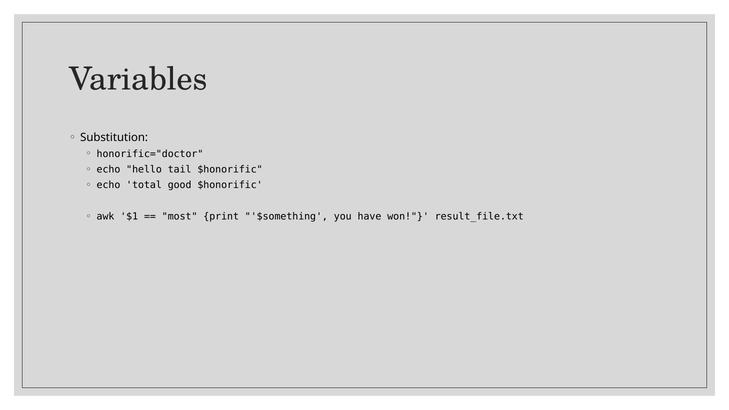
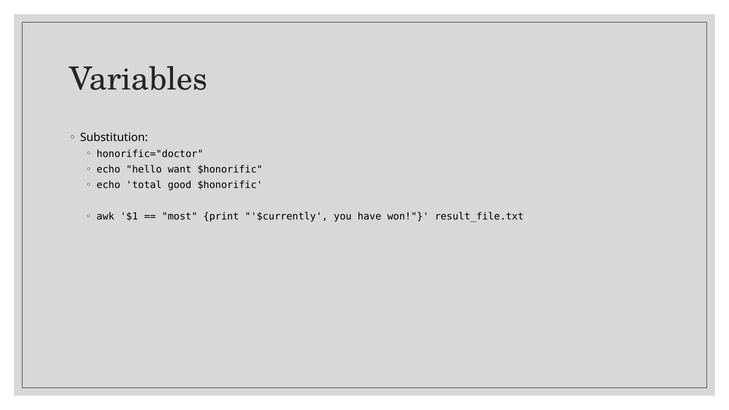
tail: tail -> want
$something: $something -> $currently
